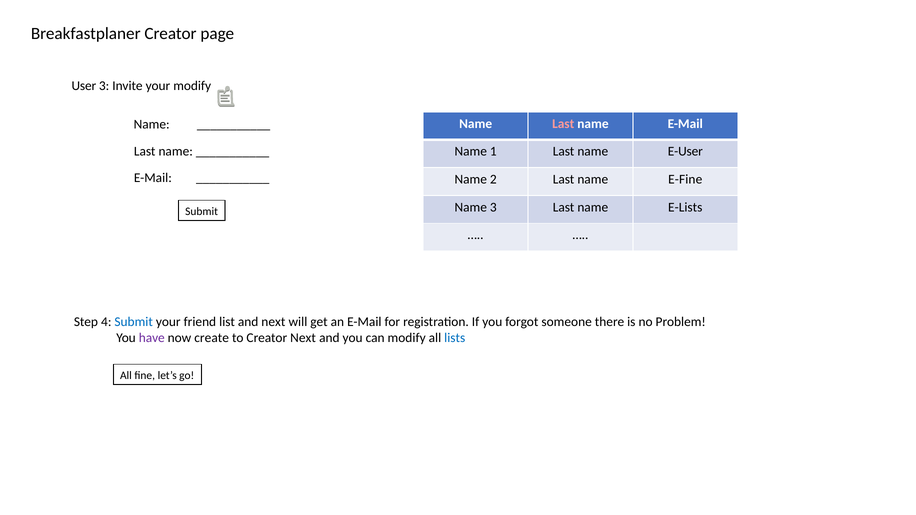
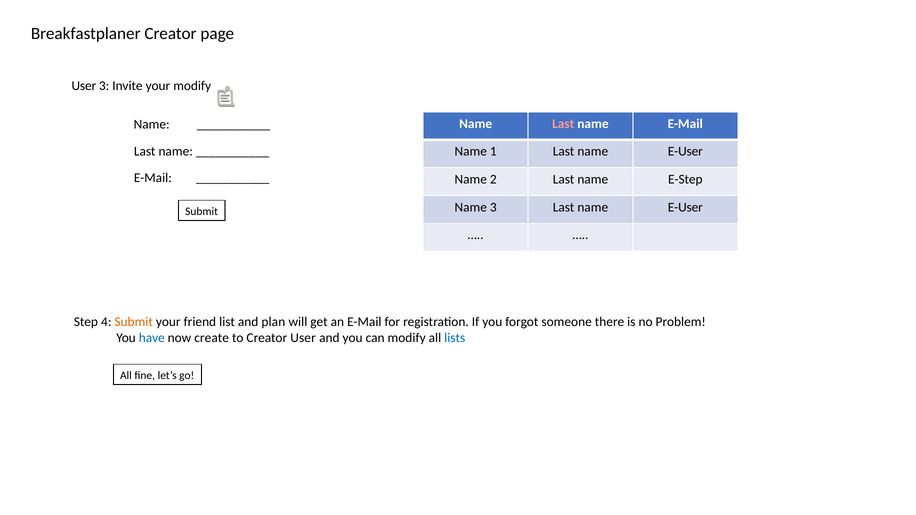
E-Fine: E-Fine -> E-Step
3 Last name E-Lists: E-Lists -> E-User
Submit at (134, 322) colour: blue -> orange
and next: next -> plan
have colour: purple -> blue
Creator Next: Next -> User
